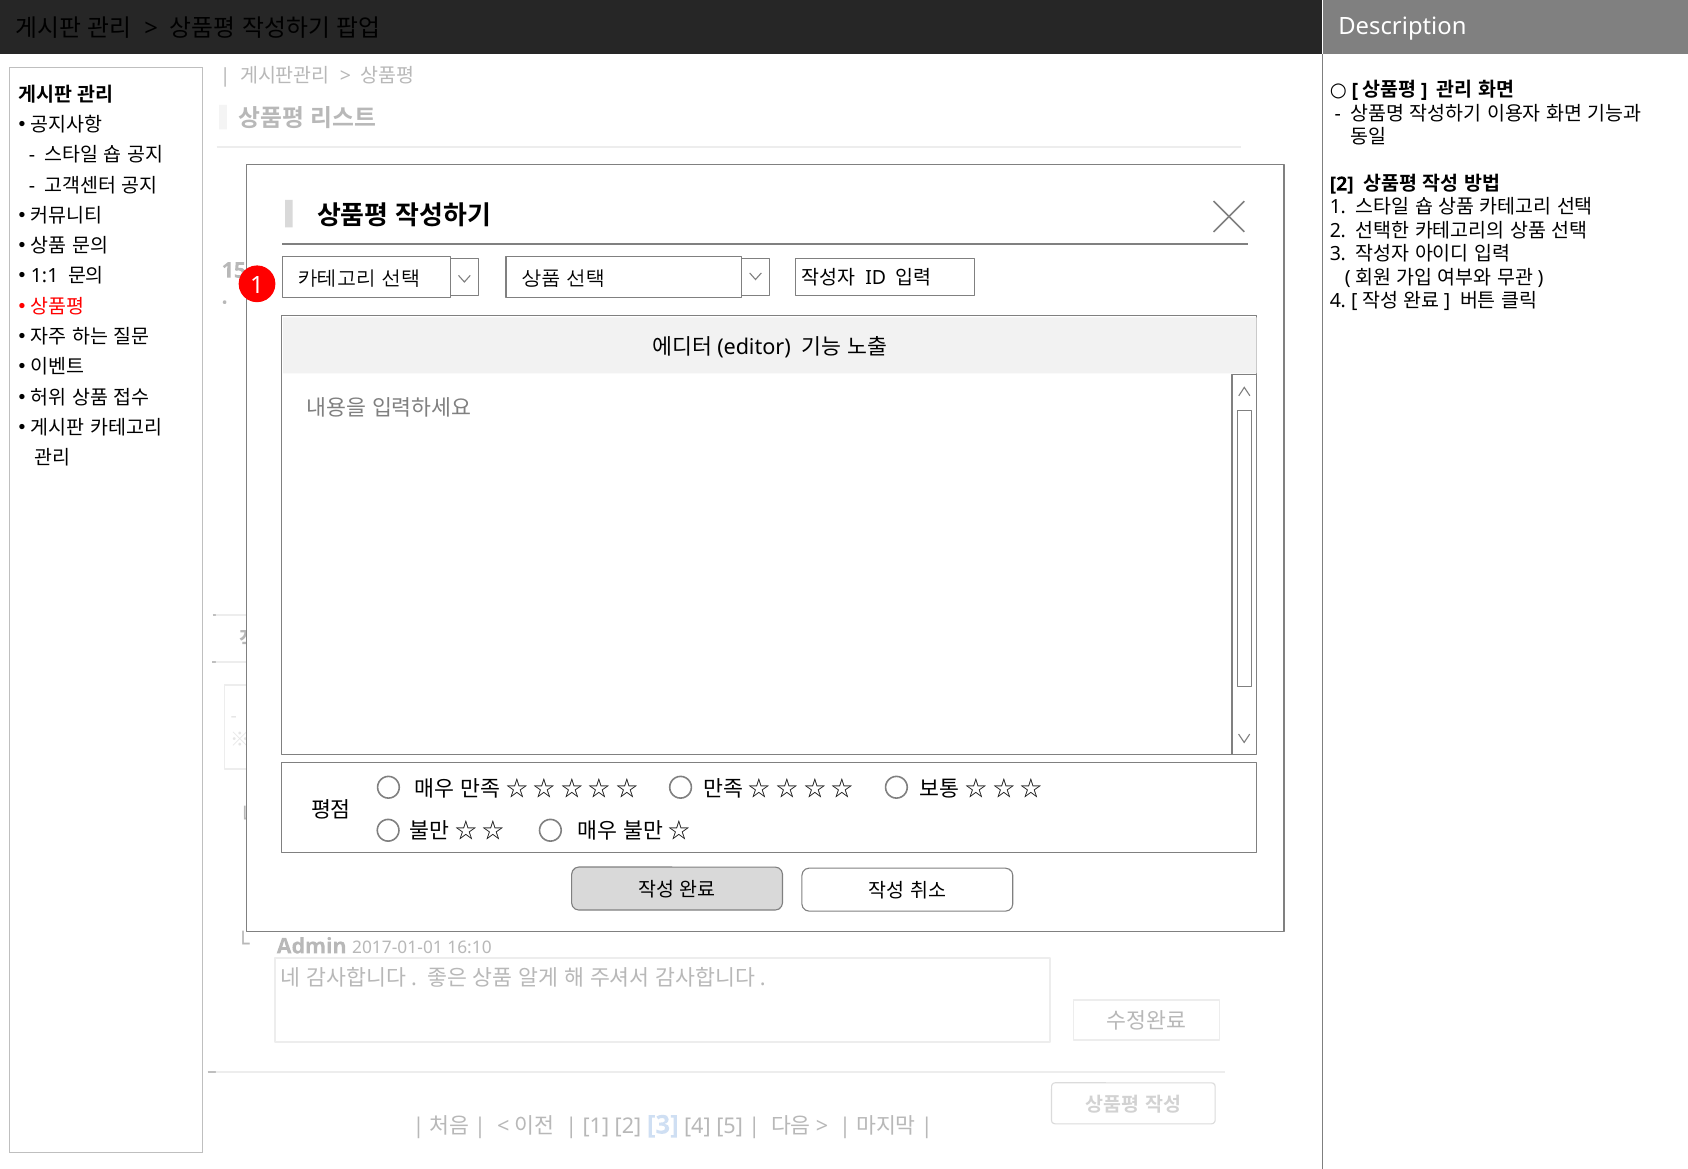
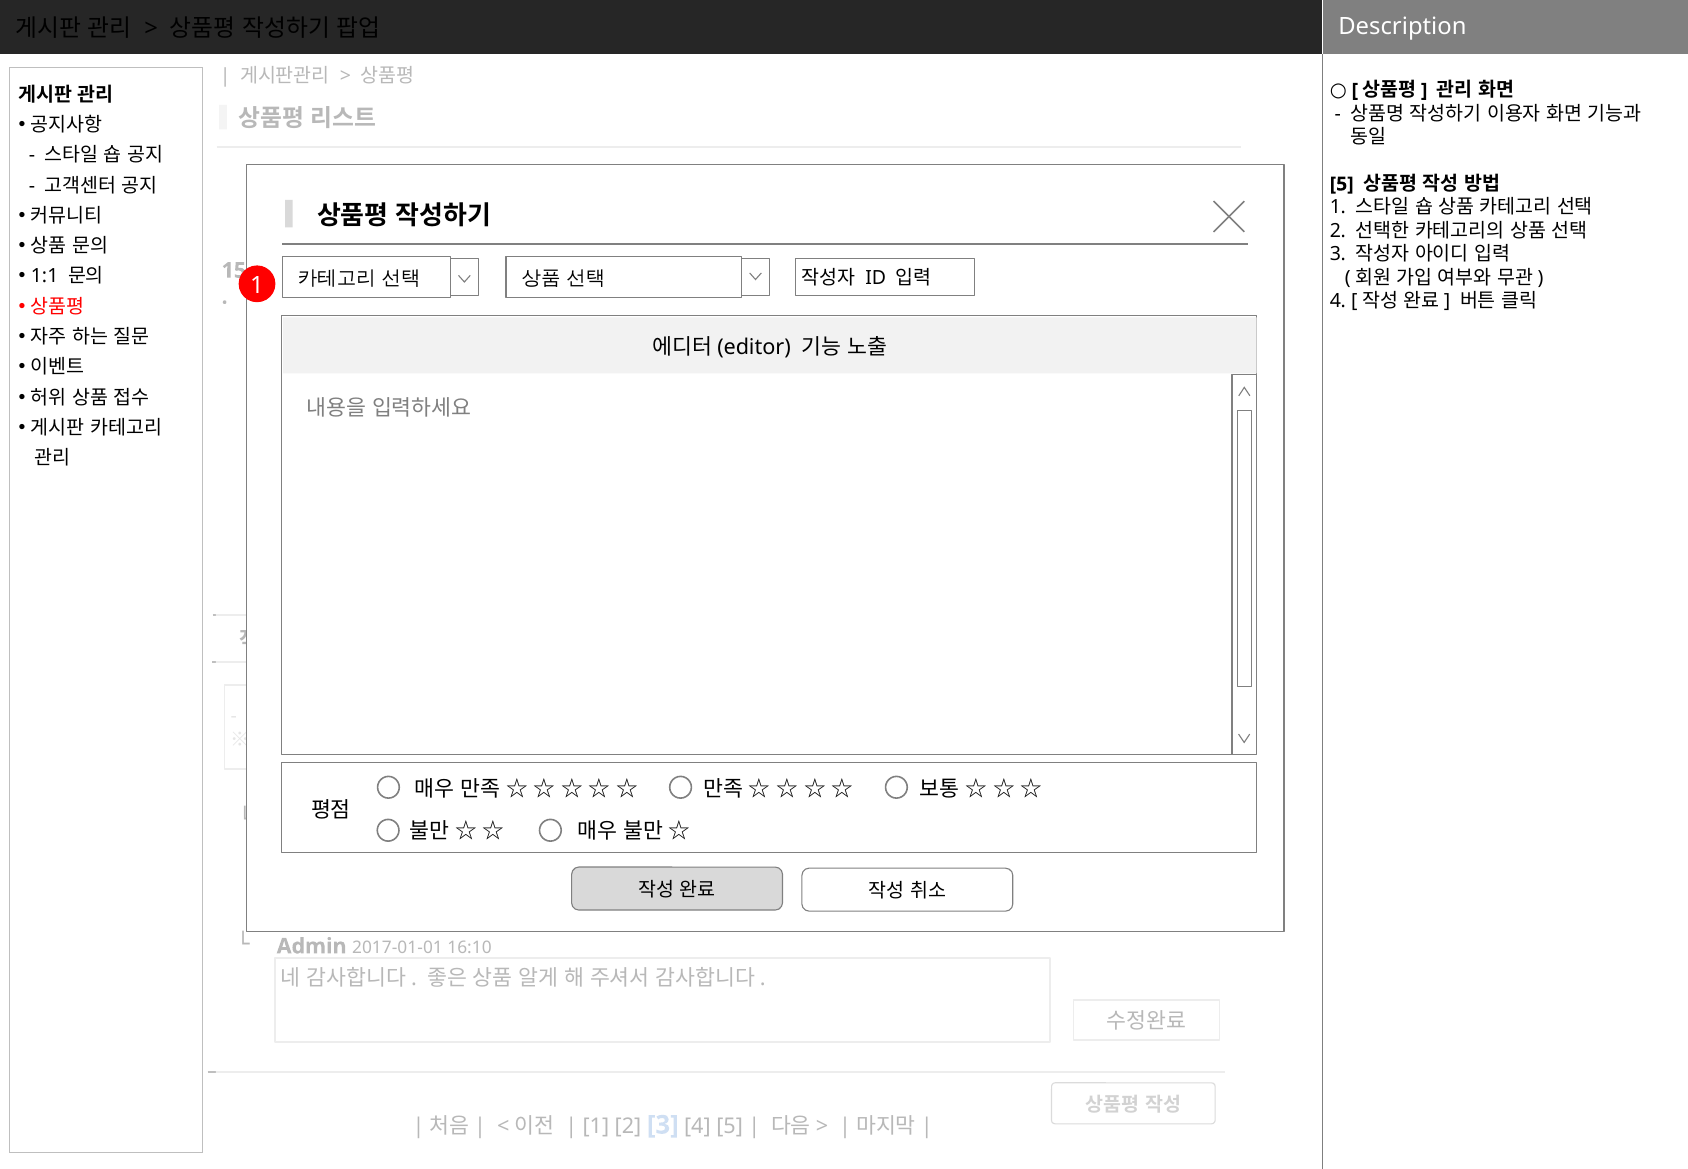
2 at (1342, 184): 2 -> 5
